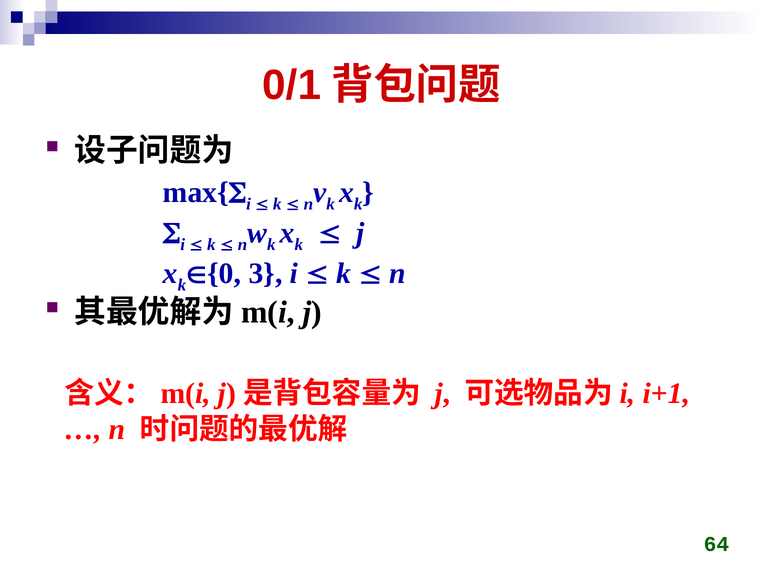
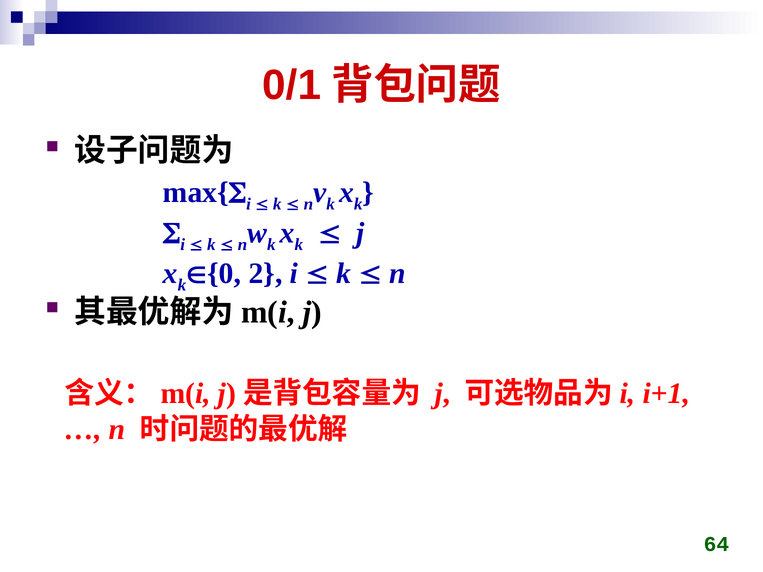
3: 3 -> 2
